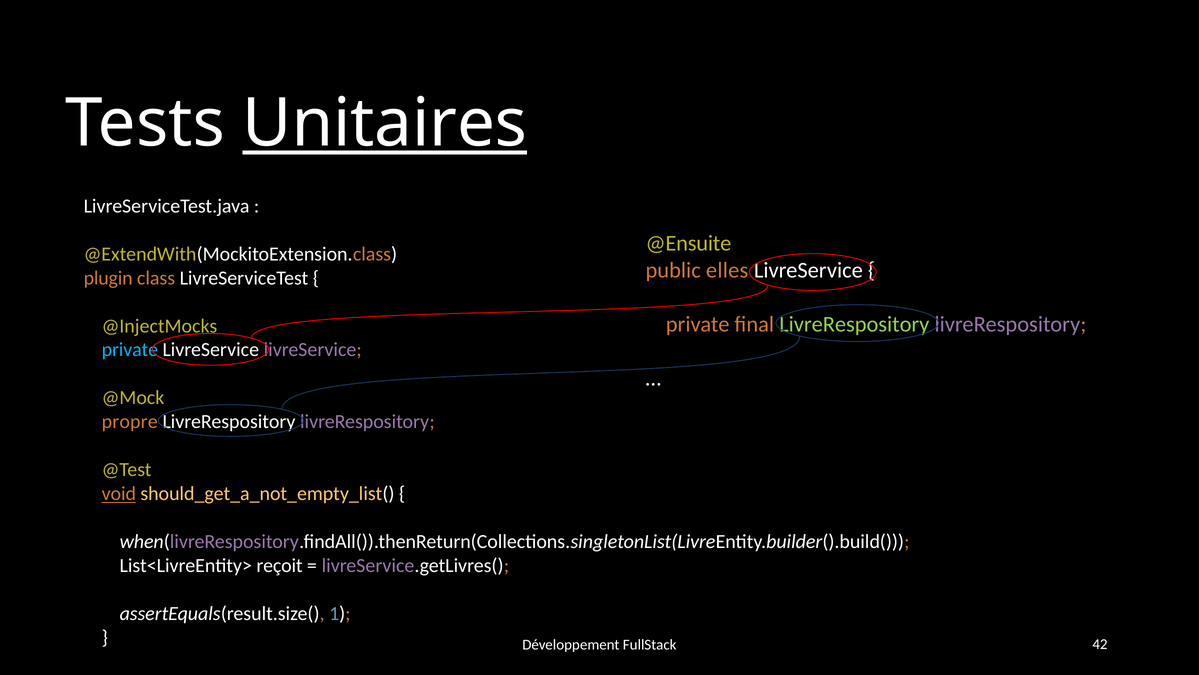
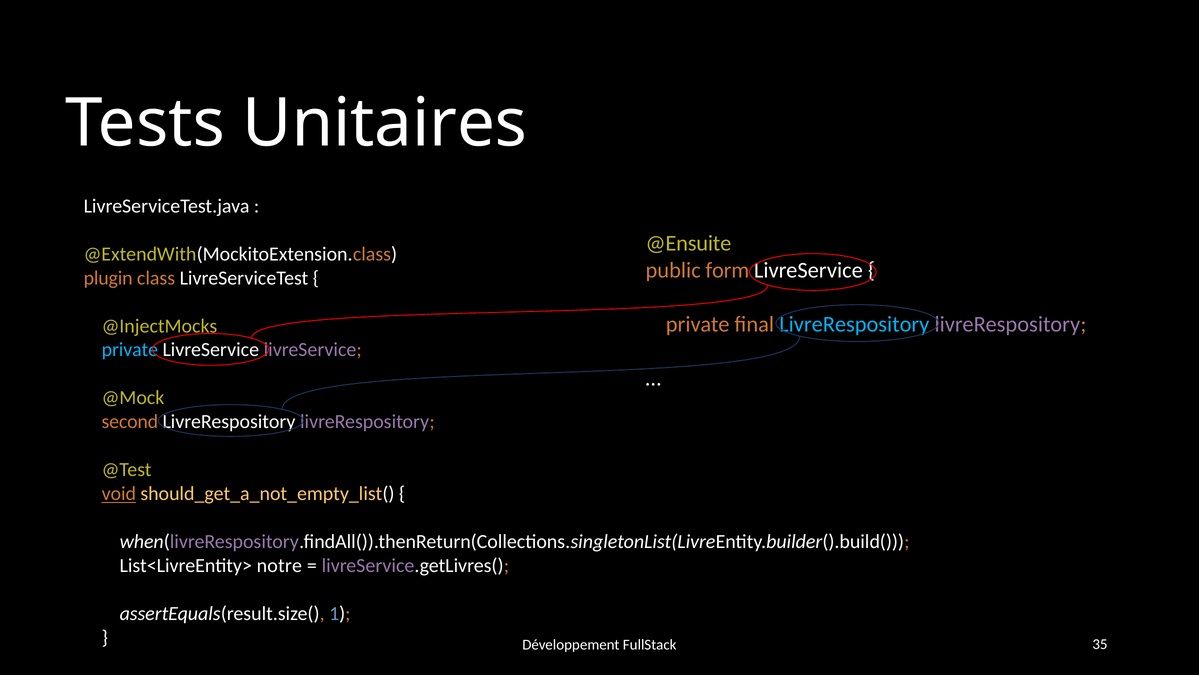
Unitaires underline: present -> none
elles: elles -> form
LivreRespository at (854, 324) colour: light green -> light blue
propre: propre -> second
reçoit: reçoit -> notre
42: 42 -> 35
